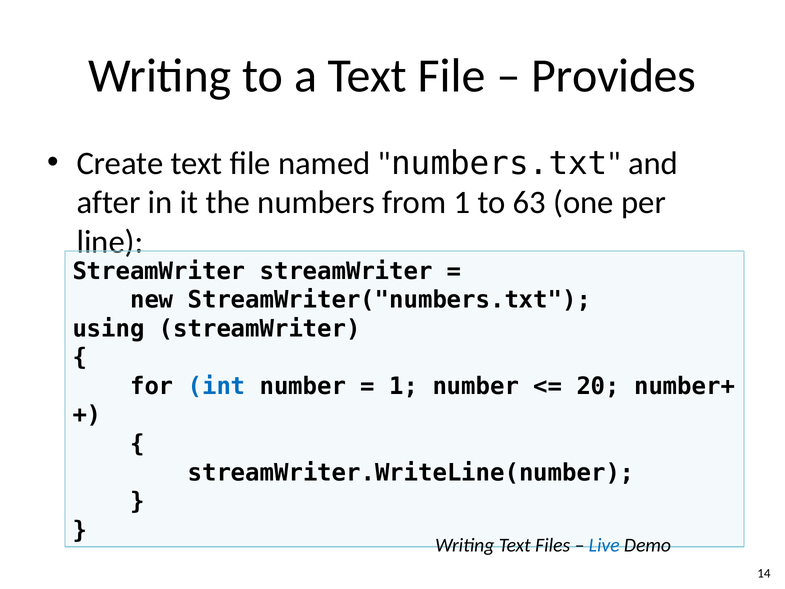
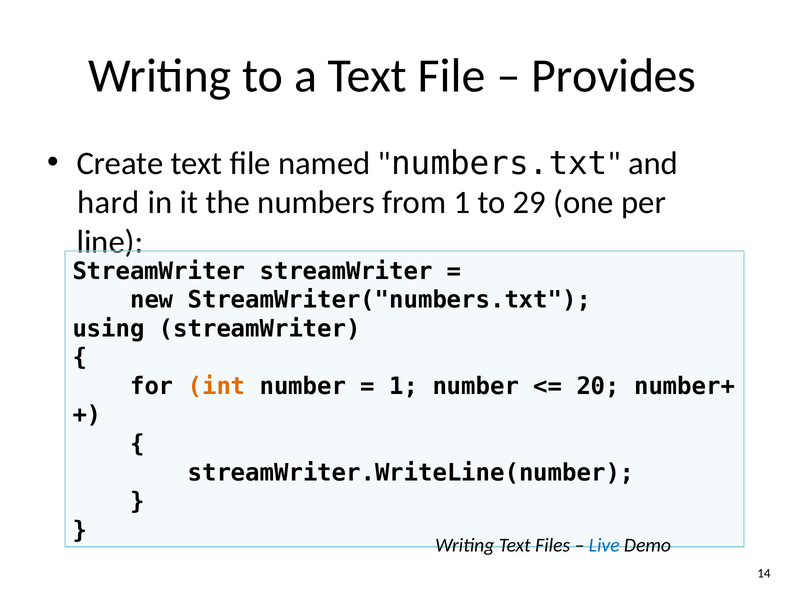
after: after -> hard
63: 63 -> 29
int colour: blue -> orange
